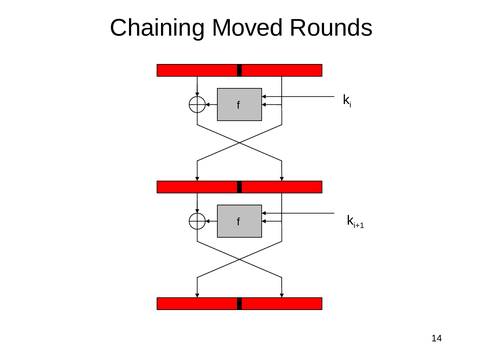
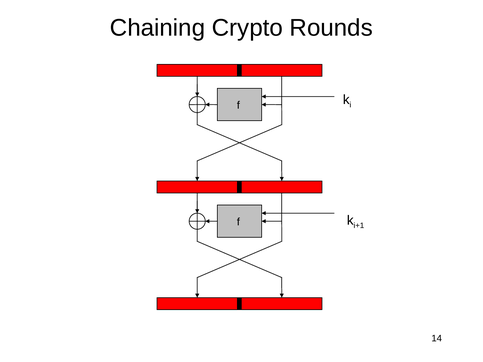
Moved: Moved -> Crypto
